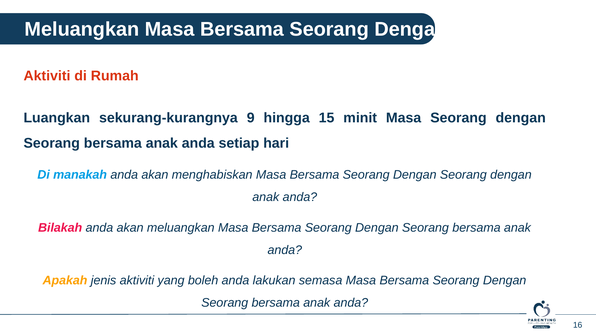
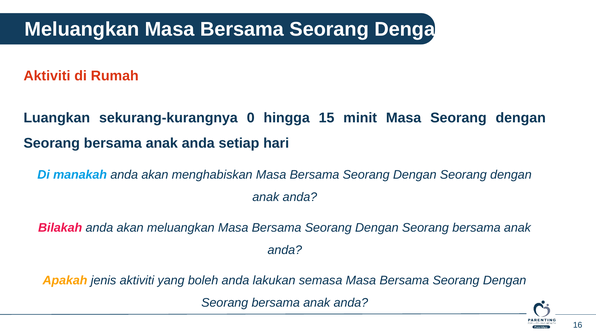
9: 9 -> 0
